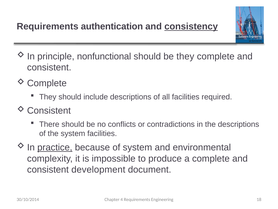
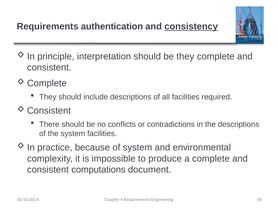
nonfunctional: nonfunctional -> interpretation
practice underline: present -> none
development: development -> computations
